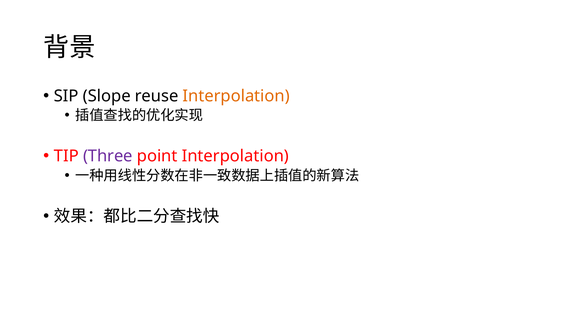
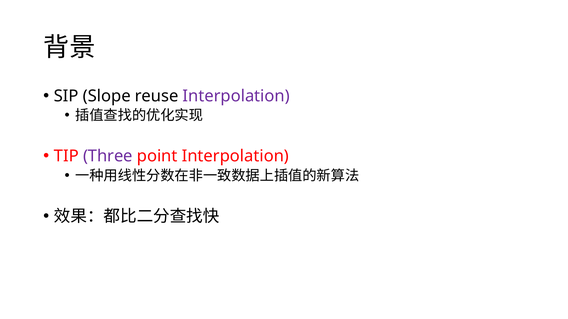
Interpolation at (236, 96) colour: orange -> purple
